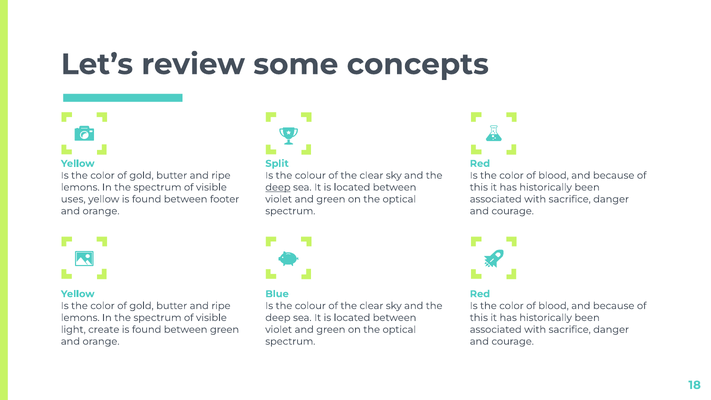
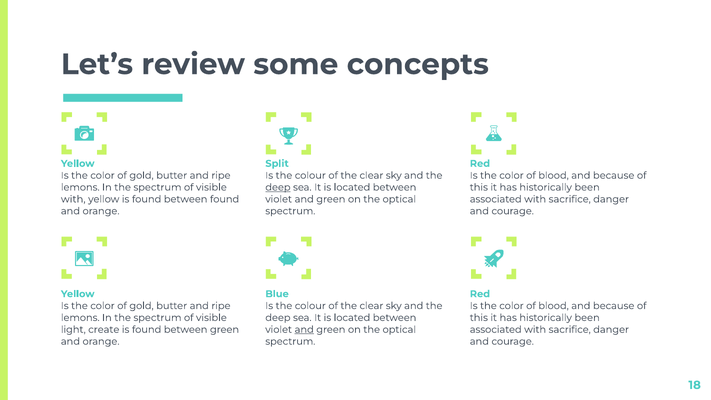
uses at (73, 199): uses -> with
between footer: footer -> found
and at (304, 330) underline: none -> present
